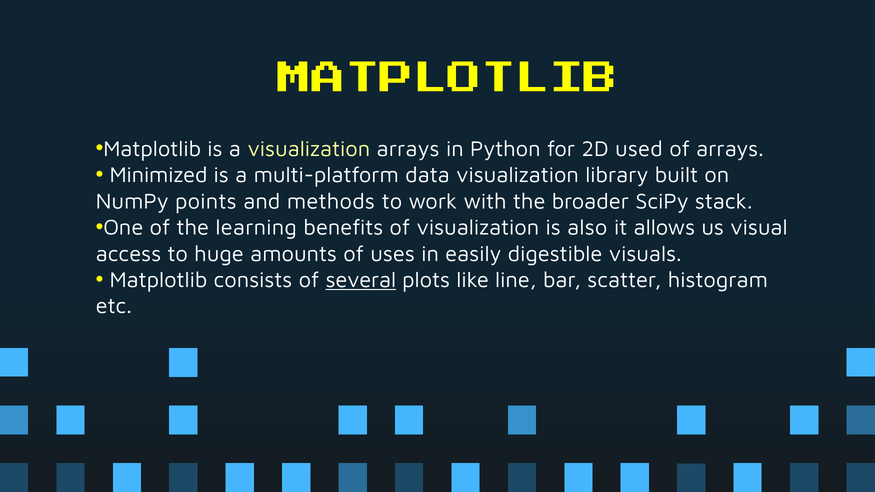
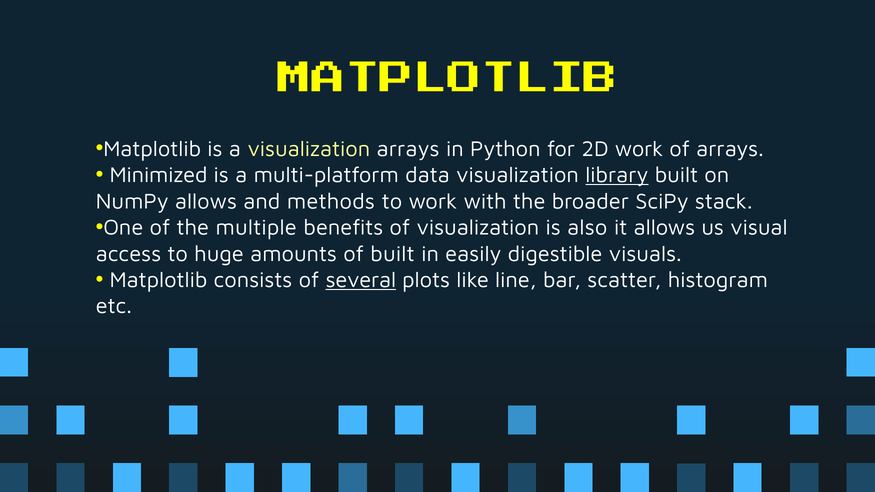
2D used: used -> work
library underline: none -> present
NumPy points: points -> allows
learning: learning -> multiple
of uses: uses -> built
